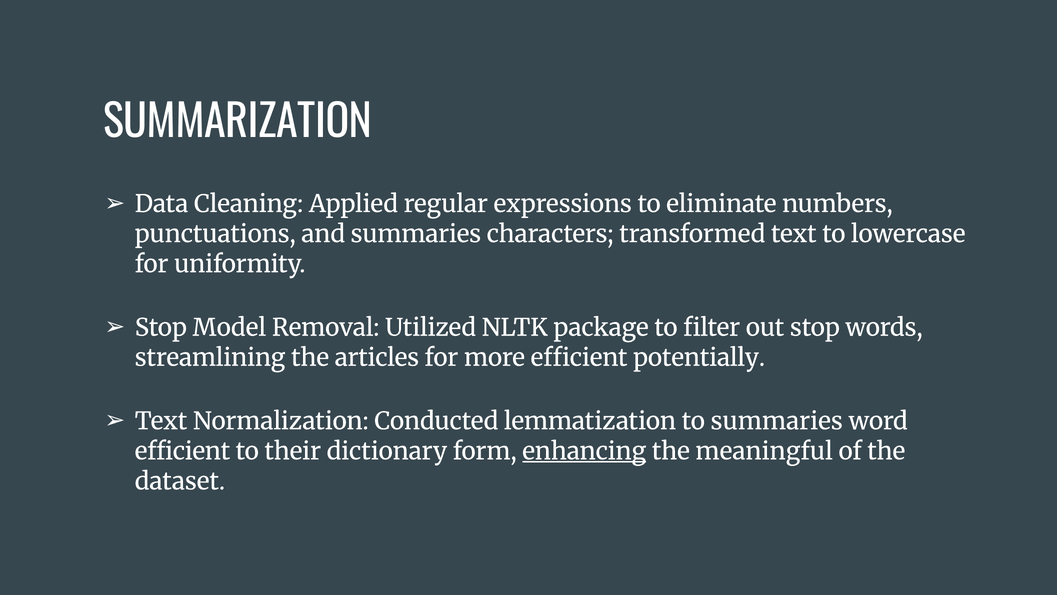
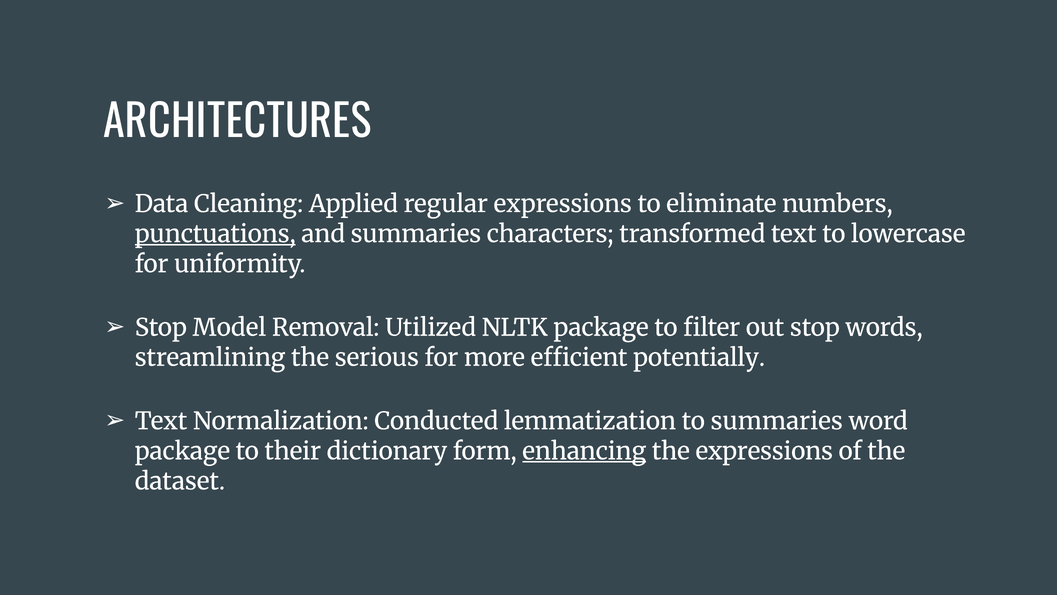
SUMMARIZATION: SUMMARIZATION -> ARCHITECTURES
punctuations underline: none -> present
articles: articles -> serious
efficient at (182, 451): efficient -> package
the meaningful: meaningful -> expressions
